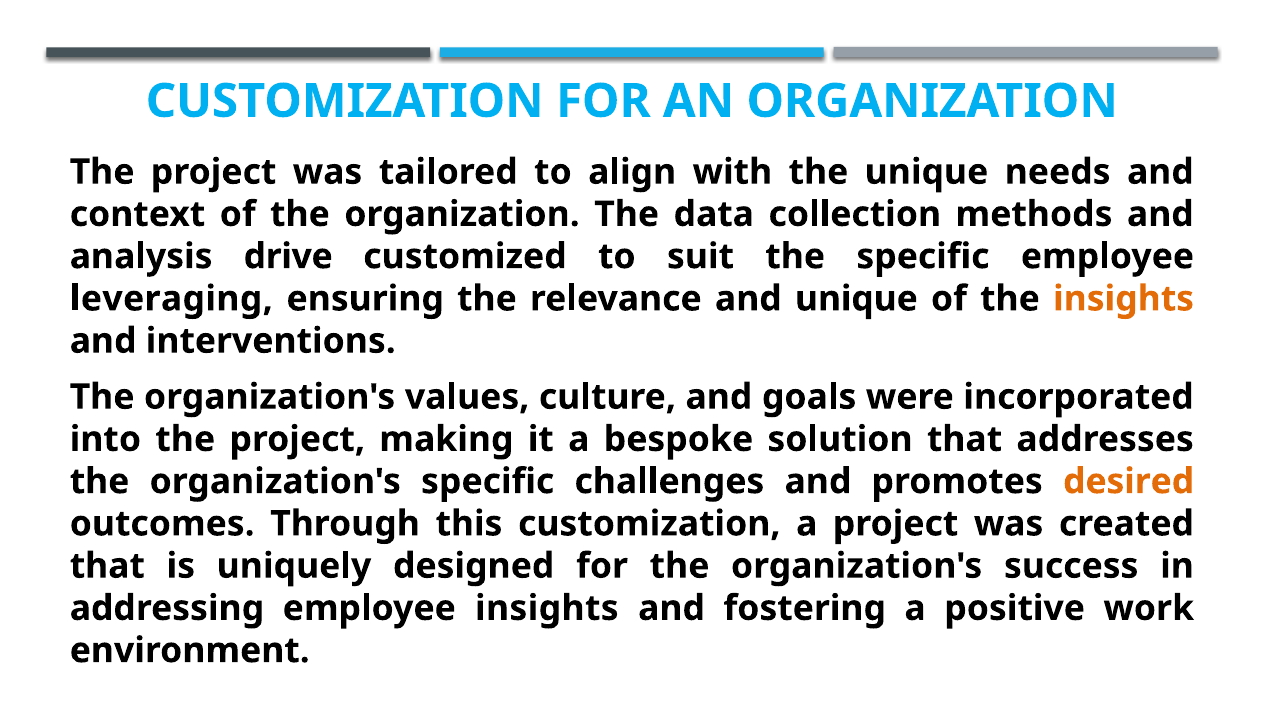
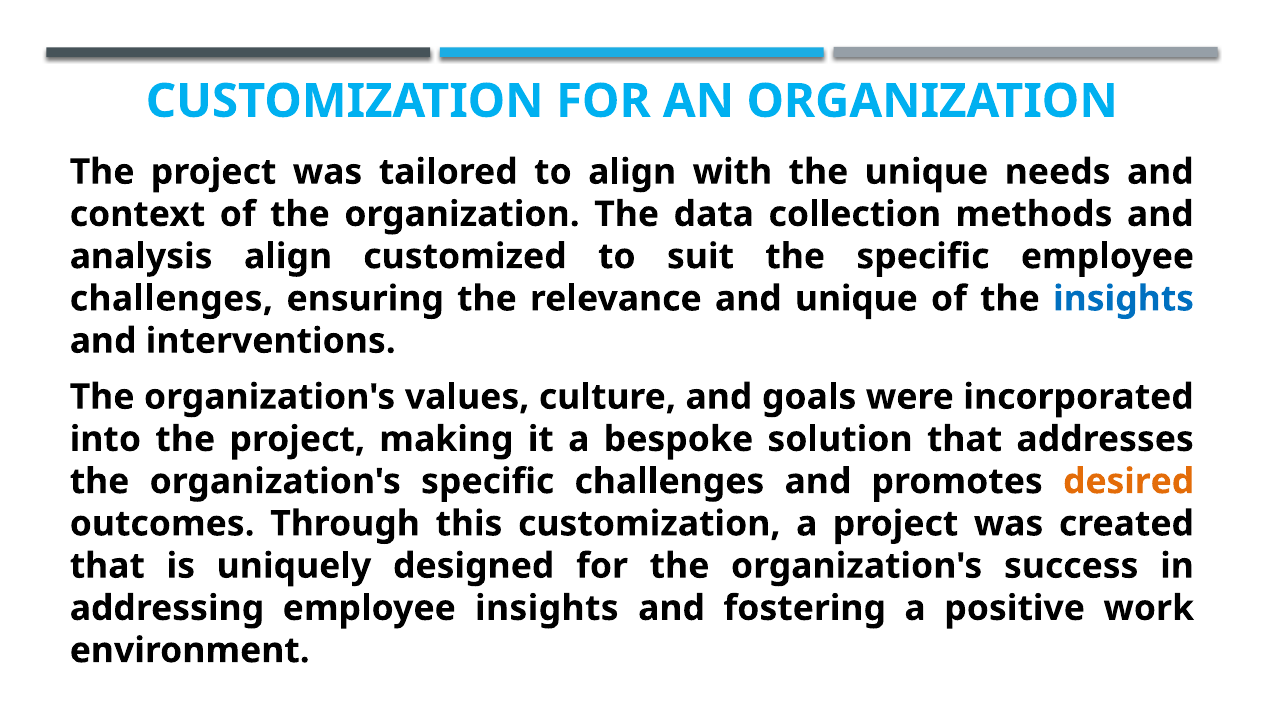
analysis drive: drive -> align
leveraging at (171, 299): leveraging -> challenges
insights at (1124, 299) colour: orange -> blue
